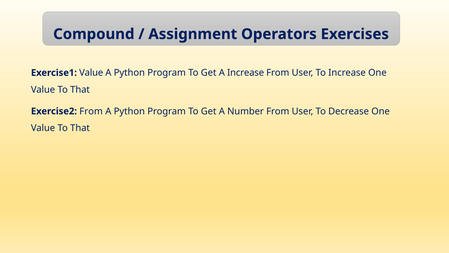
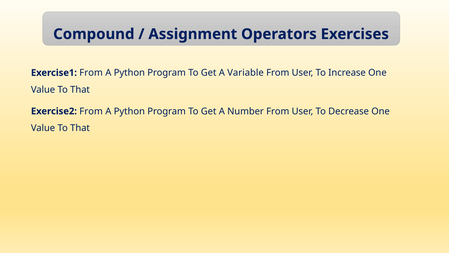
Exercise1 Value: Value -> From
A Increase: Increase -> Variable
